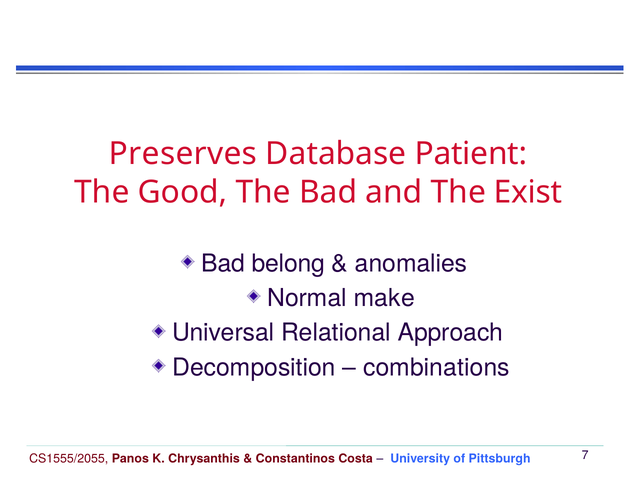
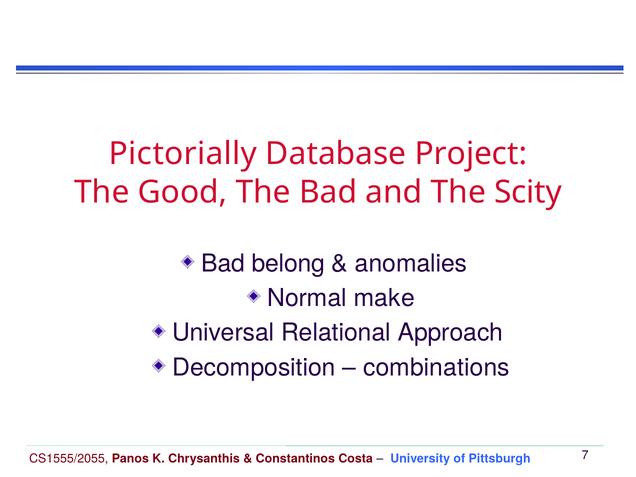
Preserves: Preserves -> Pictorially
Patient: Patient -> Project
Exist: Exist -> Scity
